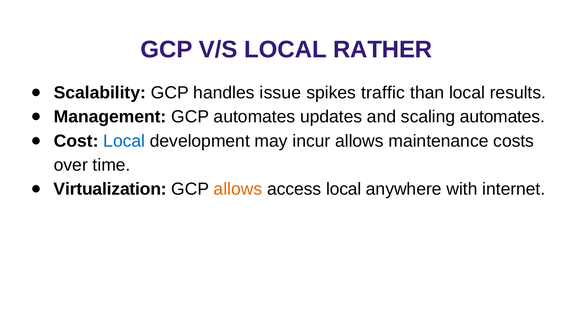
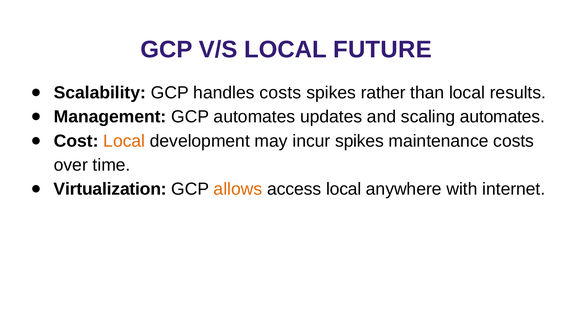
RATHER: RATHER -> FUTURE
handles issue: issue -> costs
traffic: traffic -> rather
Local at (124, 141) colour: blue -> orange
incur allows: allows -> spikes
